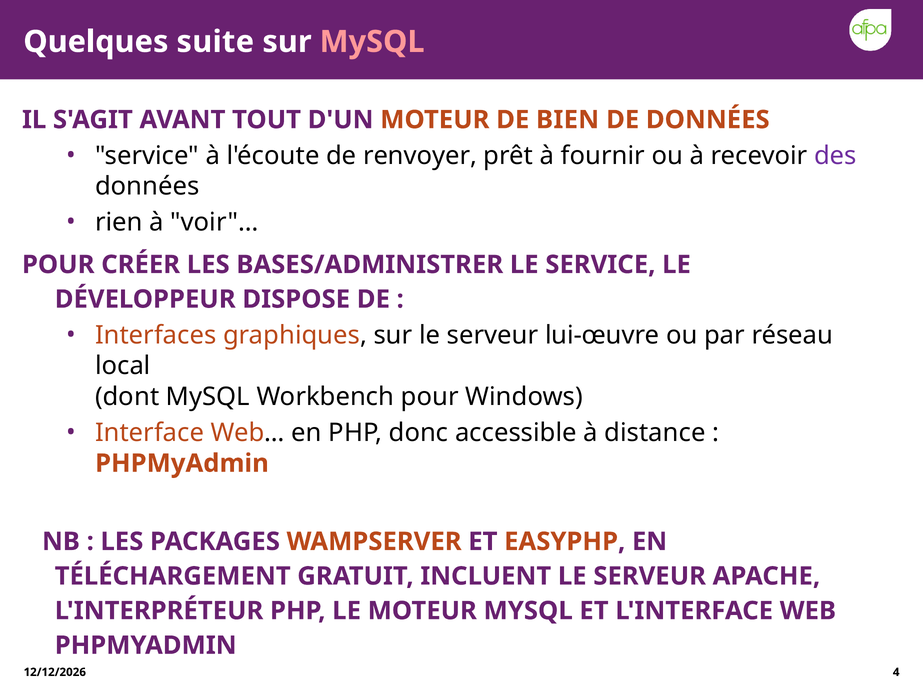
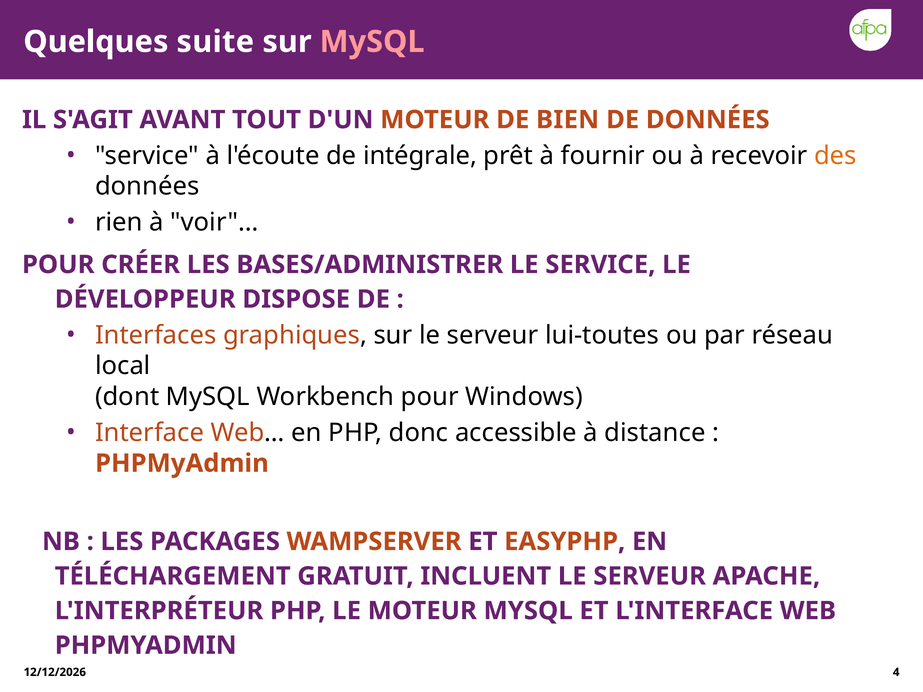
renvoyer: renvoyer -> intégrale
des colour: purple -> orange
lui-œuvre: lui-œuvre -> lui-toutes
